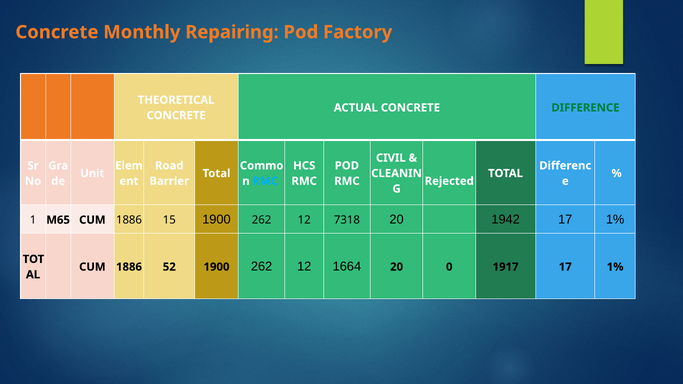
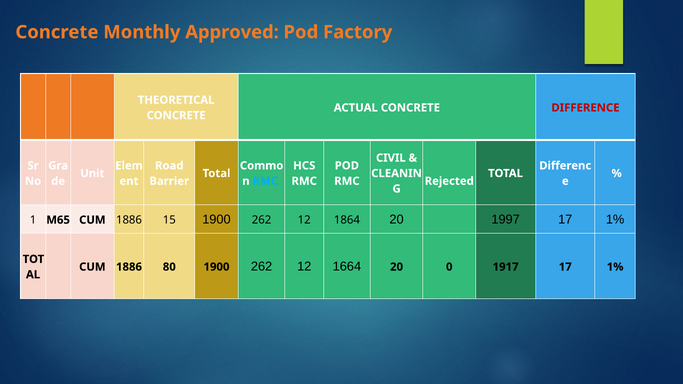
Repairing: Repairing -> Approved
DIFFERENCE colour: green -> red
7318: 7318 -> 1864
1942: 1942 -> 1997
52: 52 -> 80
